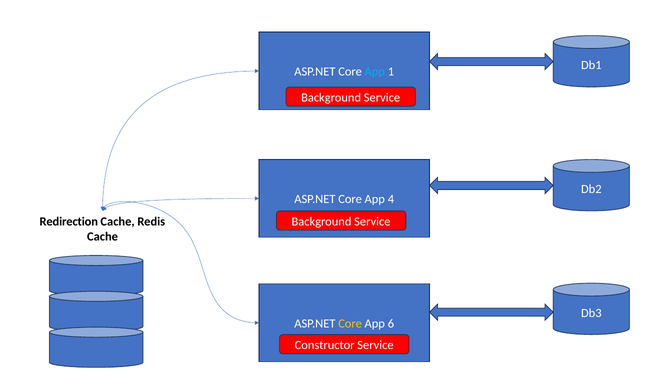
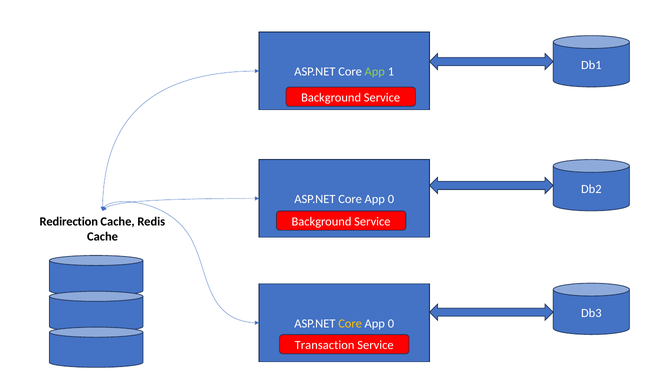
App at (375, 72) colour: light blue -> light green
4 at (391, 199): 4 -> 0
6 at (391, 324): 6 -> 0
Constructor: Constructor -> Transaction
